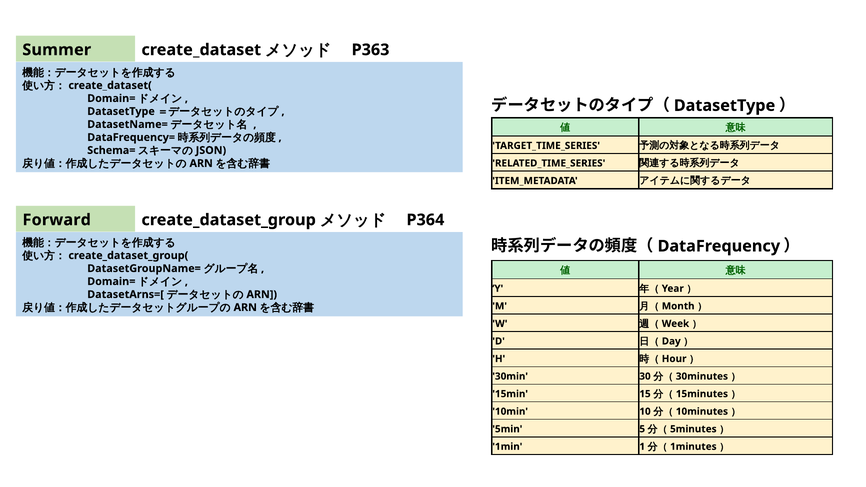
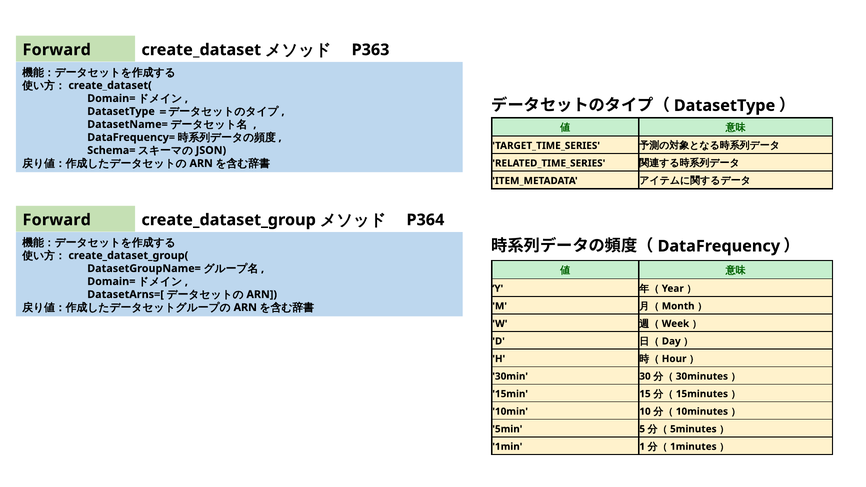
Summer at (57, 50): Summer -> Forward
